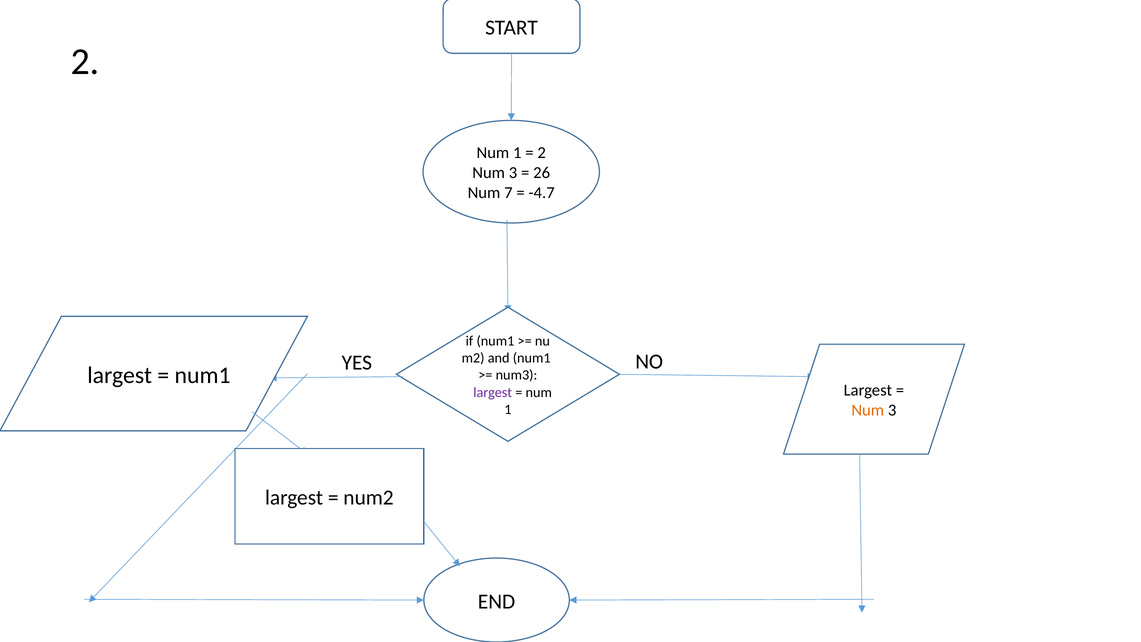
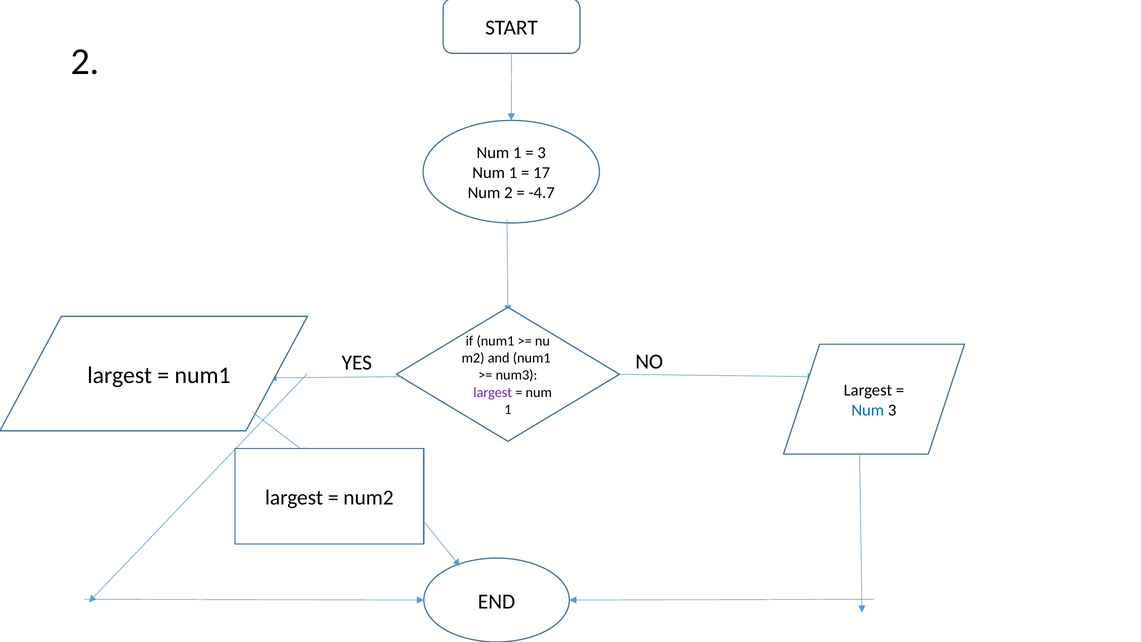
2 at (542, 153): 2 -> 3
3 at (513, 173): 3 -> 1
26: 26 -> 17
Num 7: 7 -> 2
Num at (868, 410) colour: orange -> blue
